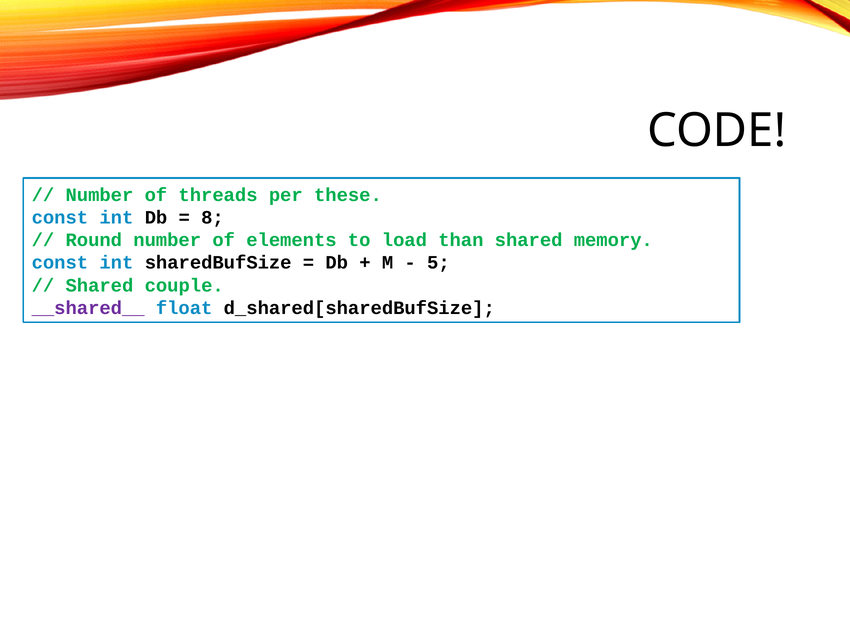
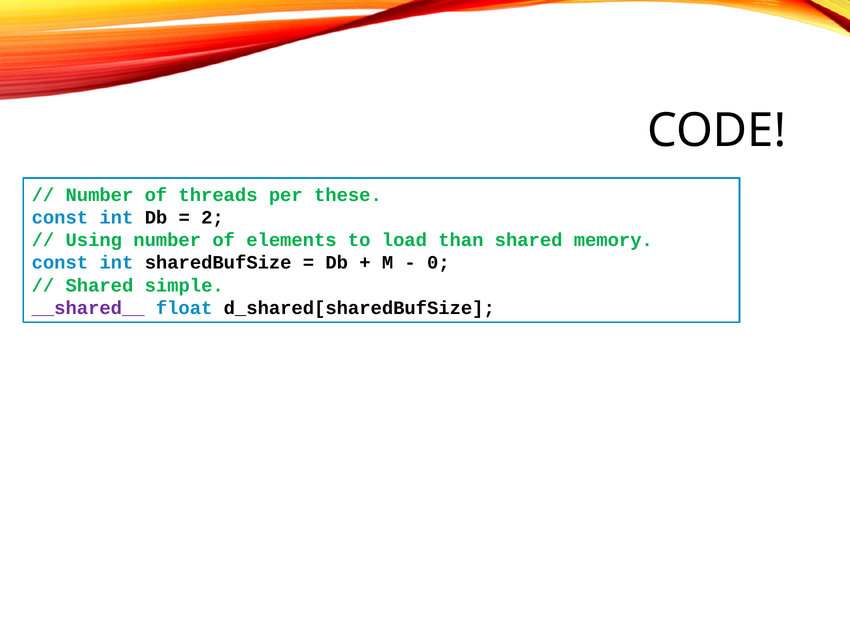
8: 8 -> 2
Round: Round -> Using
5: 5 -> 0
couple: couple -> simple
